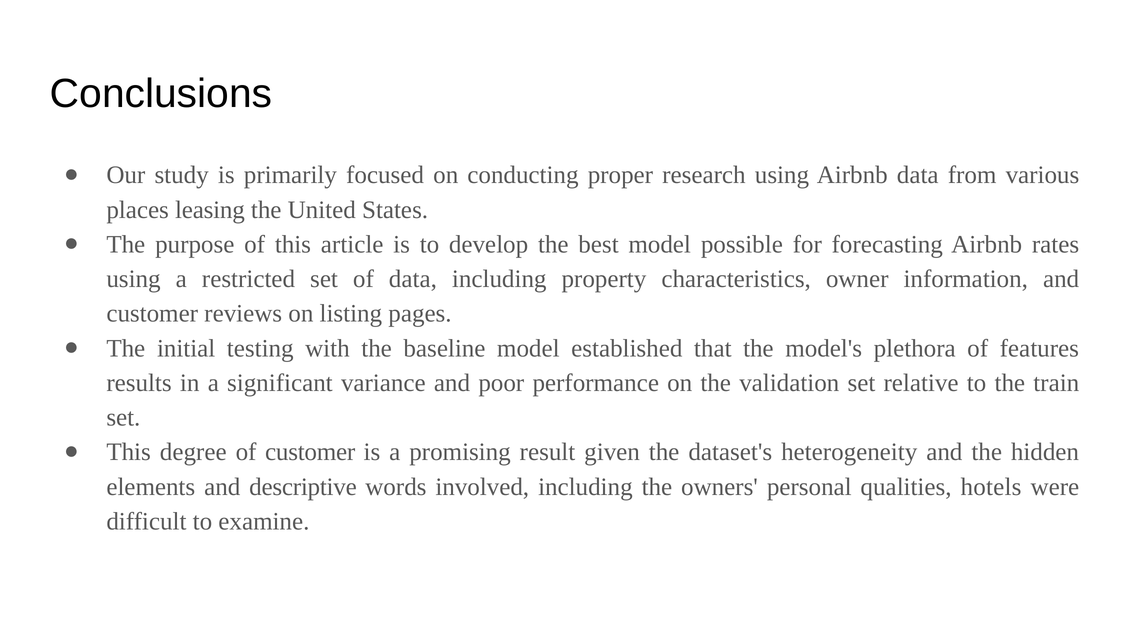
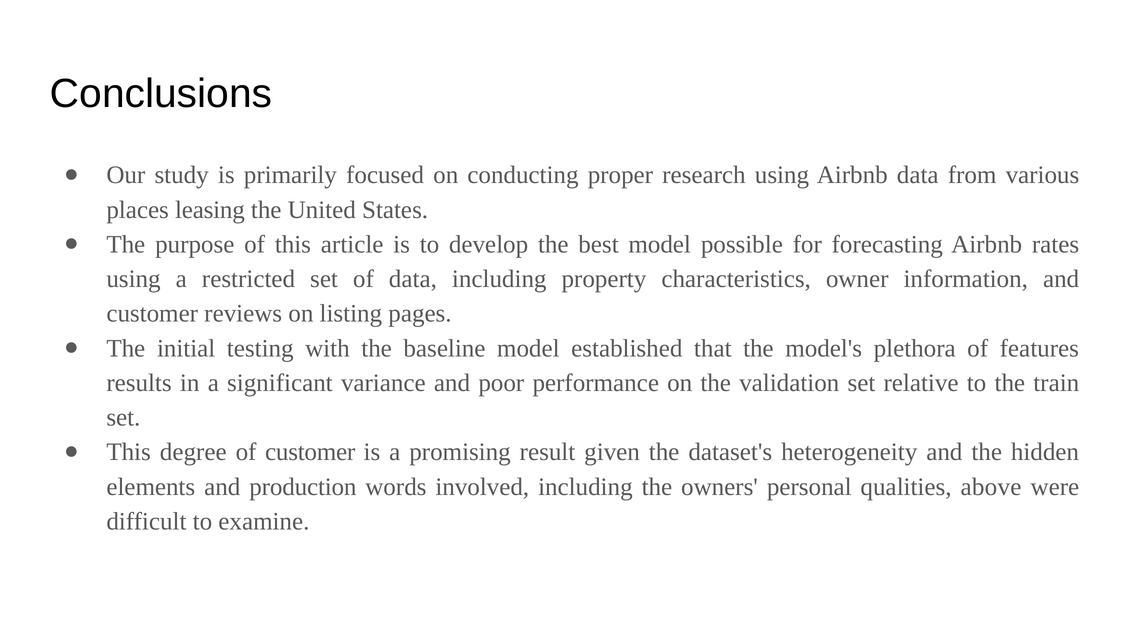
descriptive: descriptive -> production
hotels: hotels -> above
